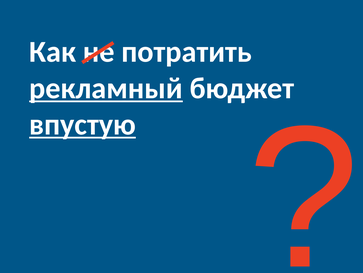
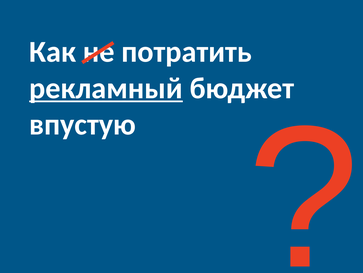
впустую underline: present -> none
